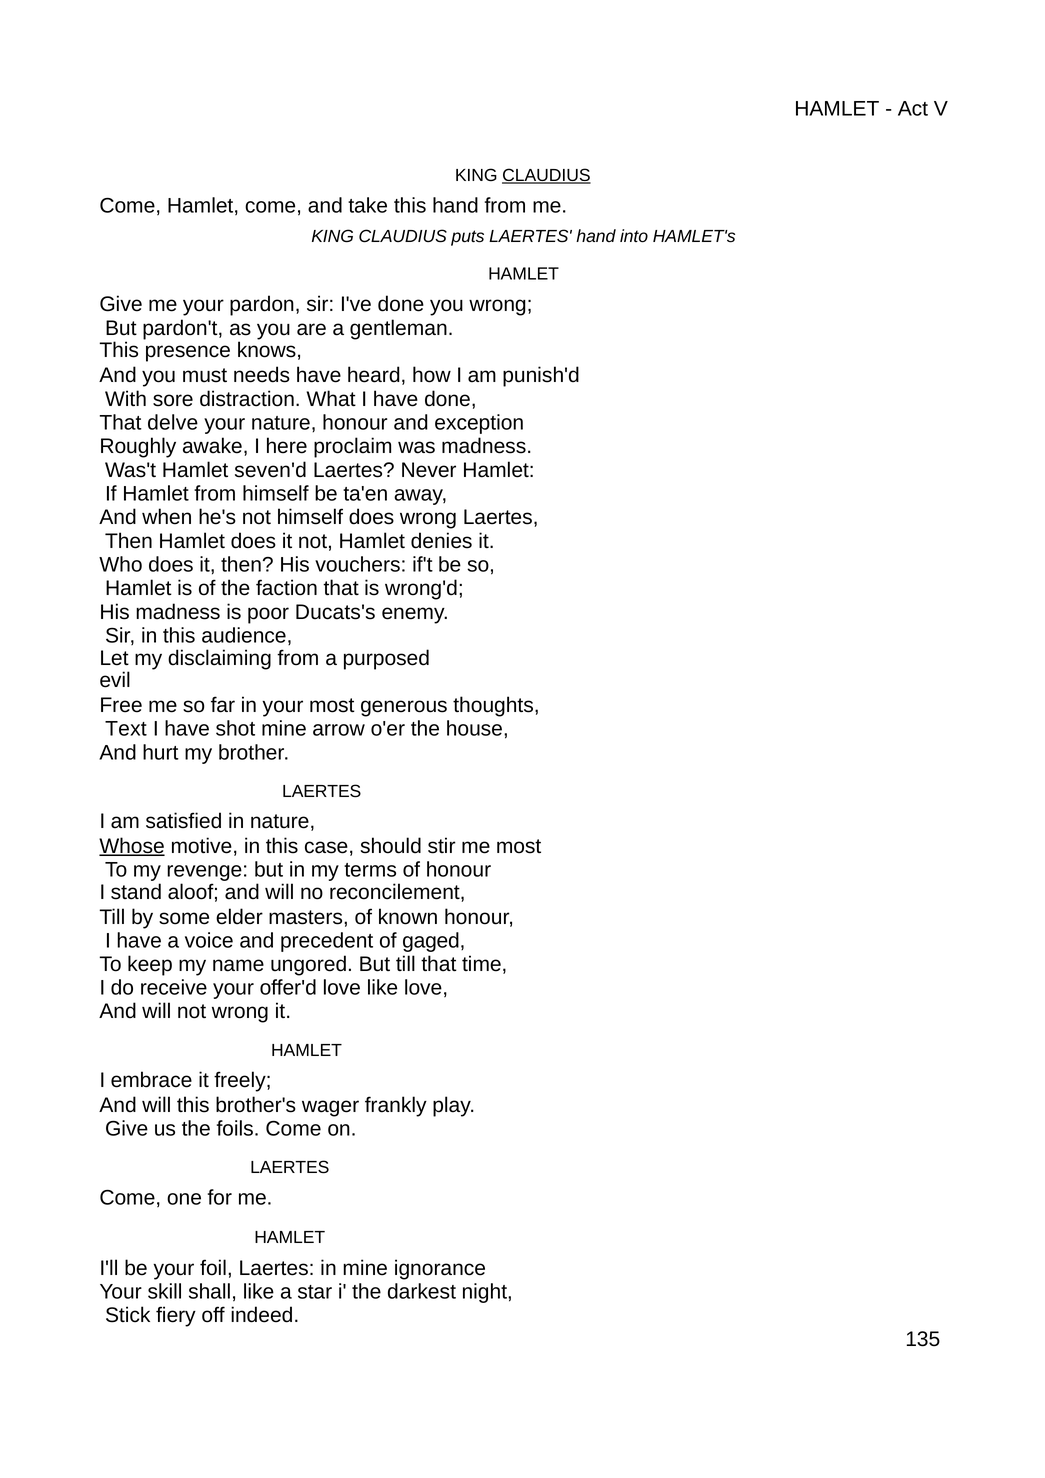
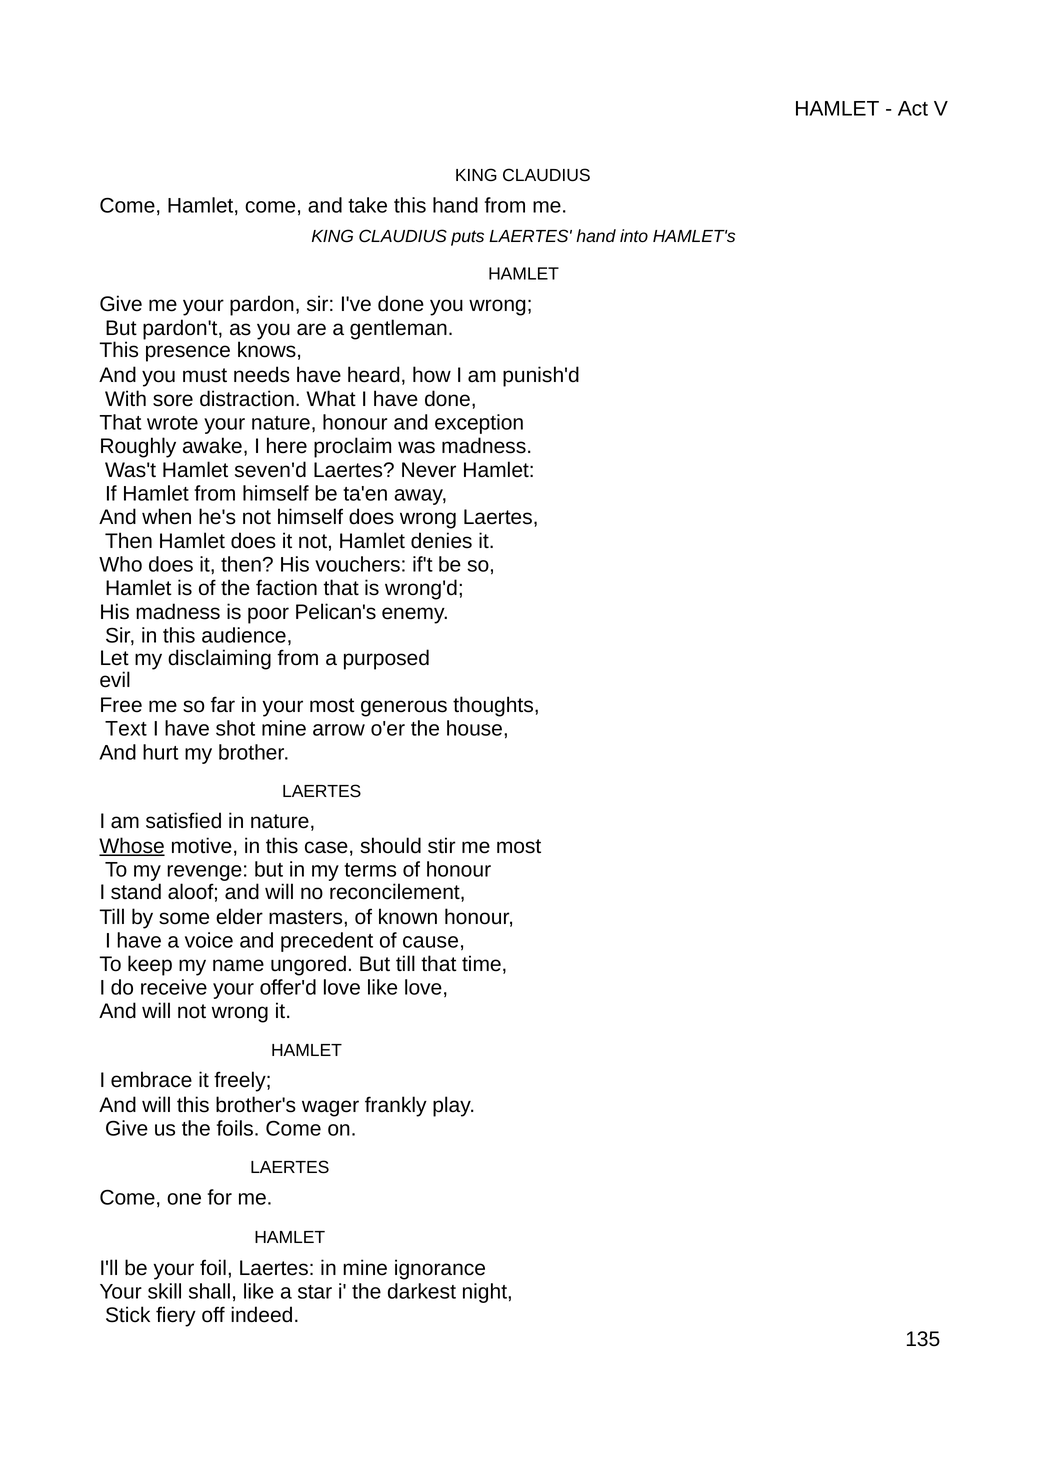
CLAUDIUS at (546, 176) underline: present -> none
delve: delve -> wrote
Ducats's: Ducats's -> Pelican's
gaged: gaged -> cause
